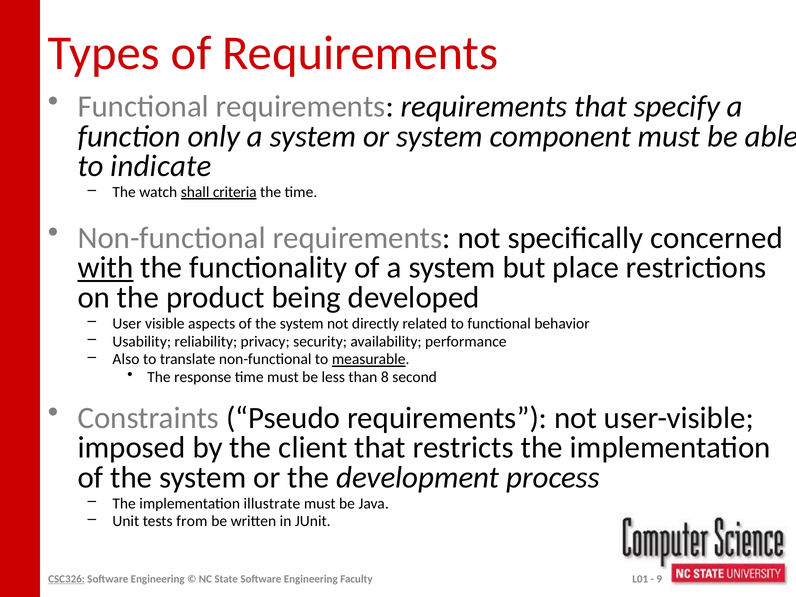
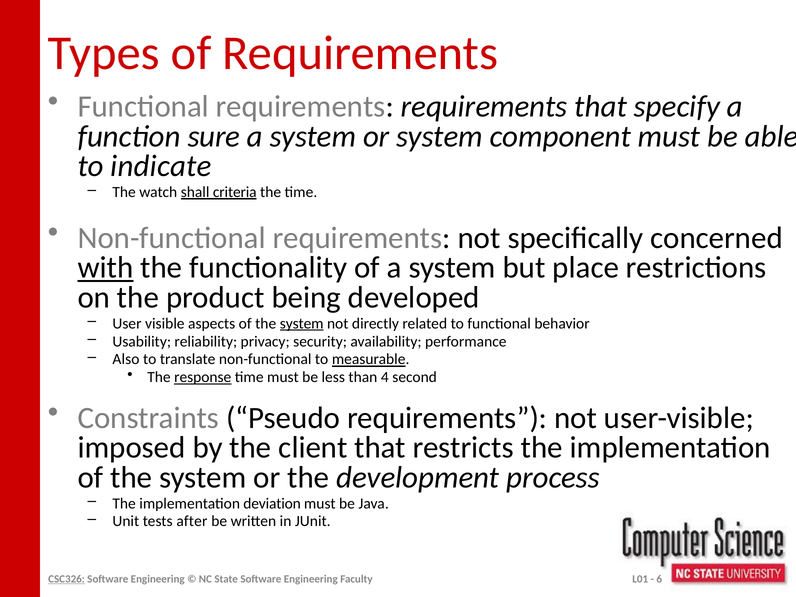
only: only -> sure
system at (302, 323) underline: none -> present
response underline: none -> present
8: 8 -> 4
illustrate: illustrate -> deviation
from: from -> after
9: 9 -> 6
